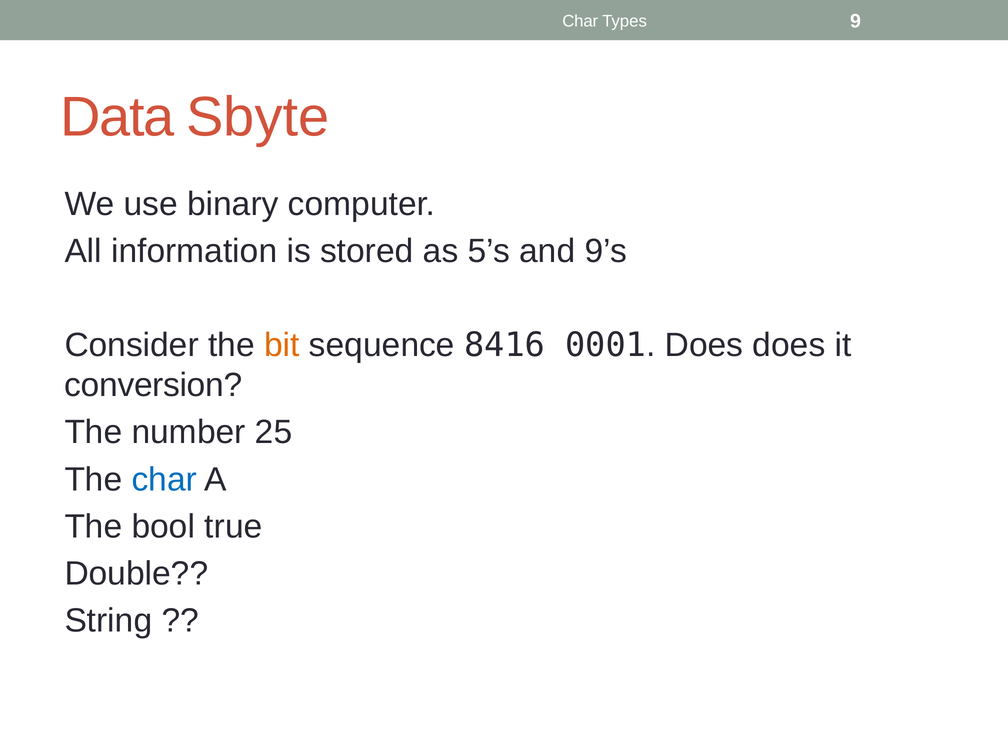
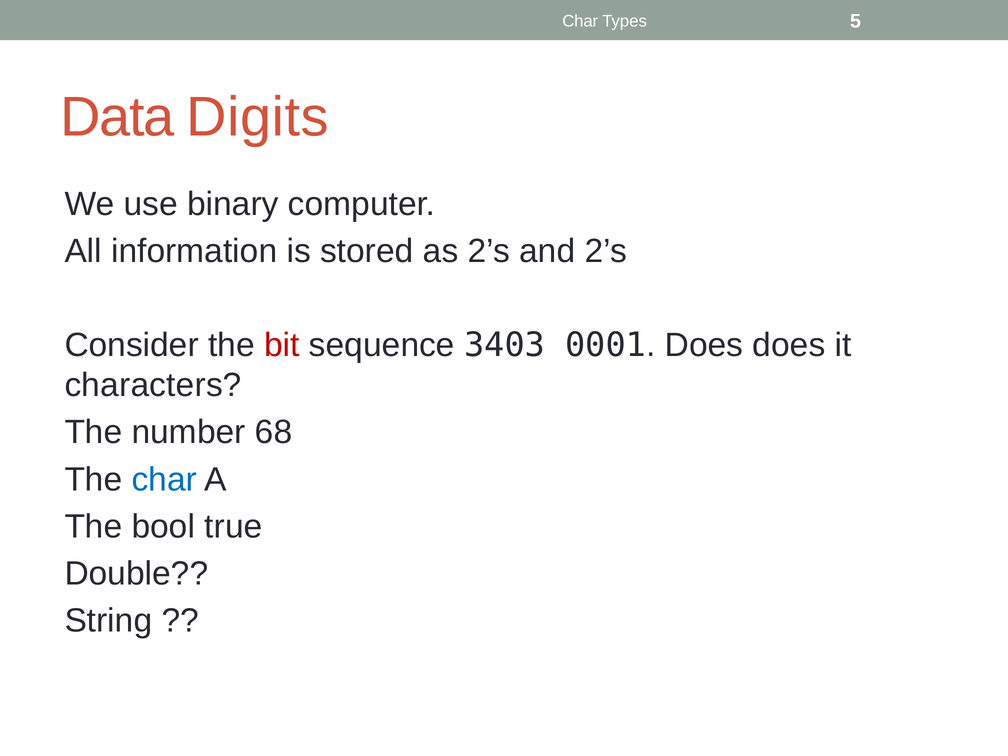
9: 9 -> 5
Sbyte: Sbyte -> Digits
as 5’s: 5’s -> 2’s
and 9’s: 9’s -> 2’s
bit colour: orange -> red
8416: 8416 -> 3403
conversion: conversion -> characters
25: 25 -> 68
